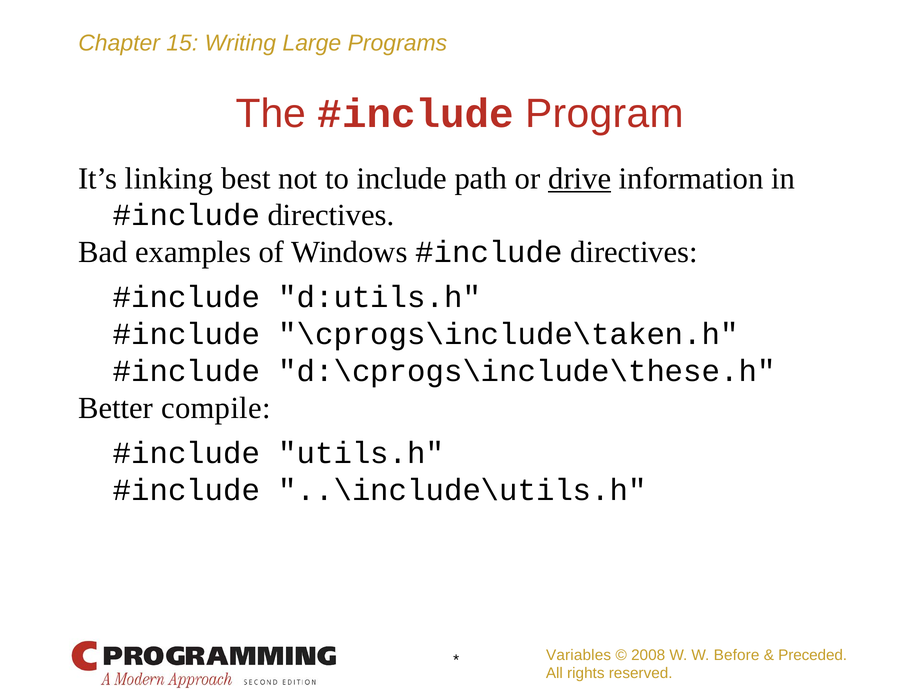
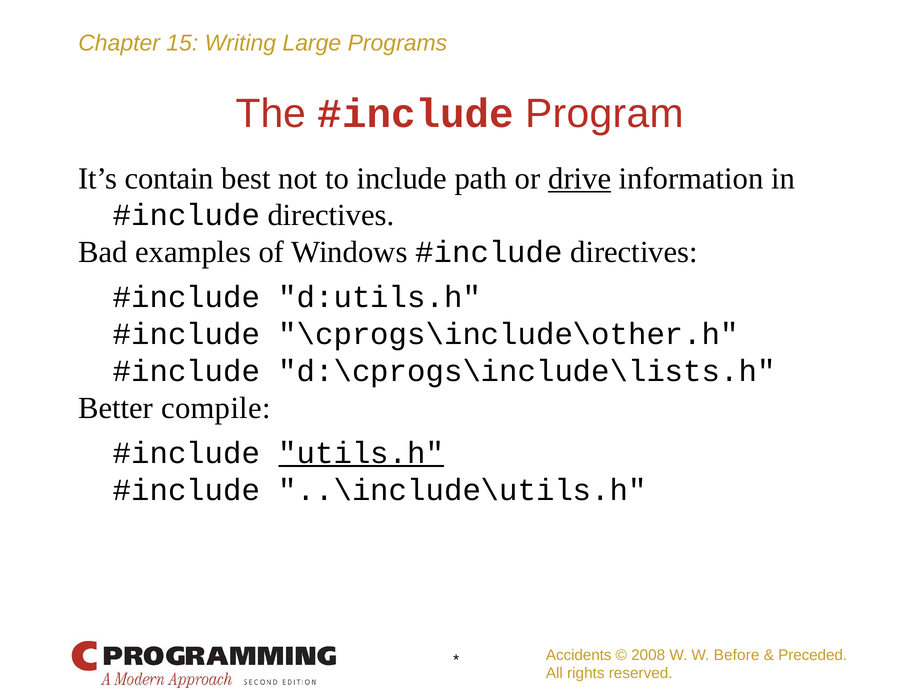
linking: linking -> contain
\cprogs\include\taken.h: \cprogs\include\taken.h -> \cprogs\include\other.h
d:\cprogs\include\these.h: d:\cprogs\include\these.h -> d:\cprogs\include\lists.h
utils.h underline: none -> present
Variables: Variables -> Accidents
